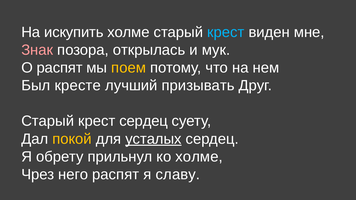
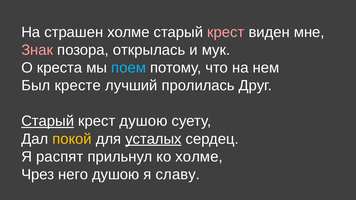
искупить: искупить -> страшен
крест at (226, 32) colour: light blue -> pink
О распят: распят -> креста
поем colour: yellow -> light blue
призывать: призывать -> пролилась
Старый at (48, 121) underline: none -> present
крест сердец: сердец -> душою
обрету: обрету -> распят
него распят: распят -> душою
